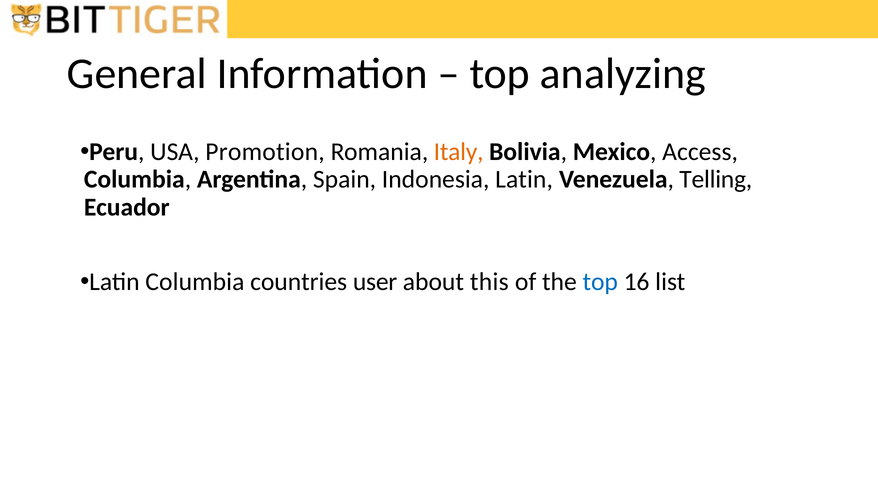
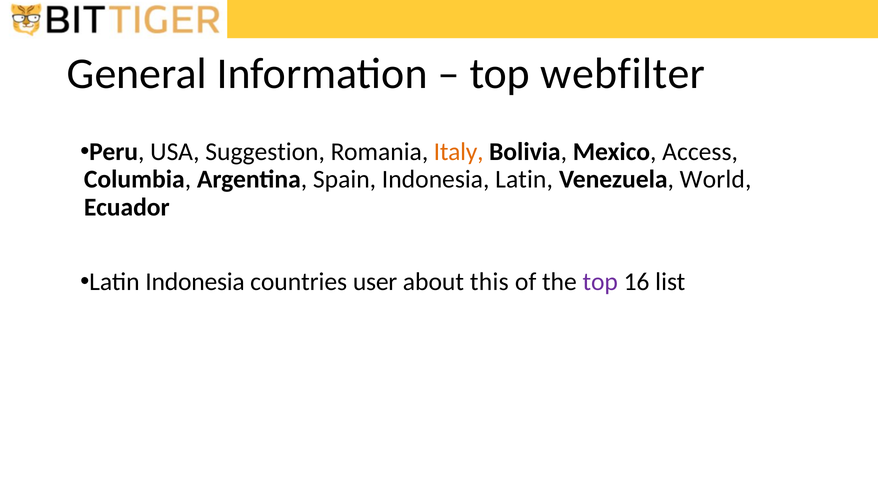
analyzing: analyzing -> webfilter
Promotion: Promotion -> Suggestion
Telling: Telling -> World
Latin Columbia: Columbia -> Indonesia
top at (600, 282) colour: blue -> purple
